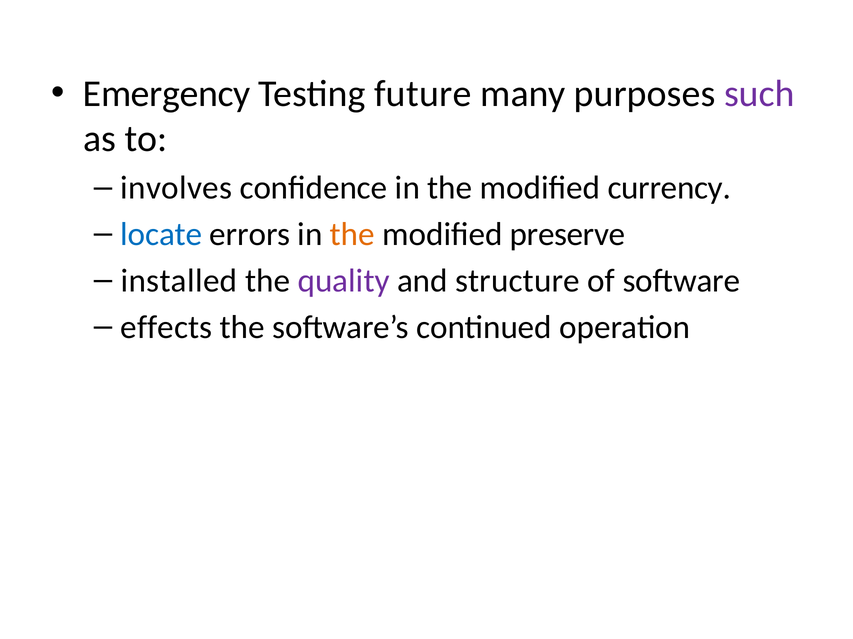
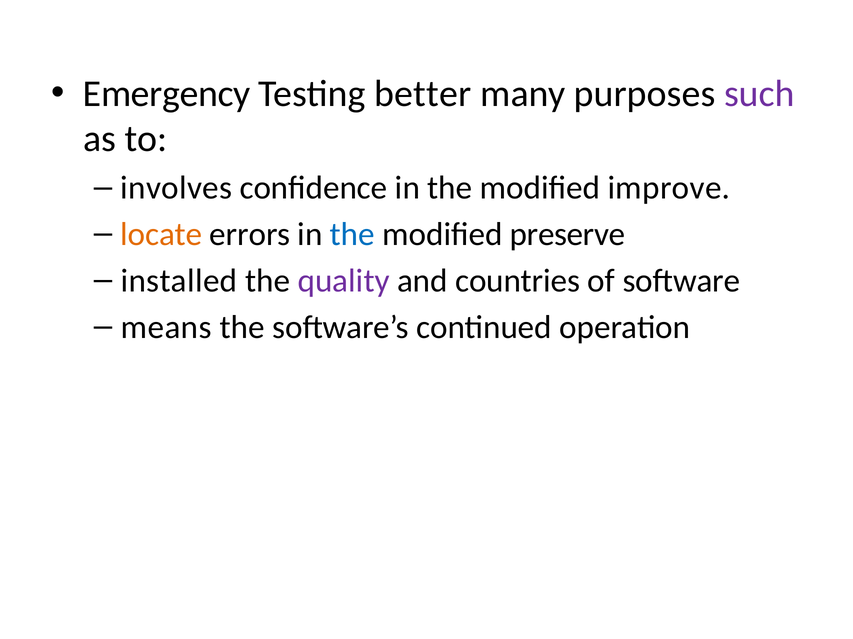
future: future -> better
currency: currency -> improve
locate colour: blue -> orange
the at (352, 235) colour: orange -> blue
structure: structure -> countries
effects: effects -> means
